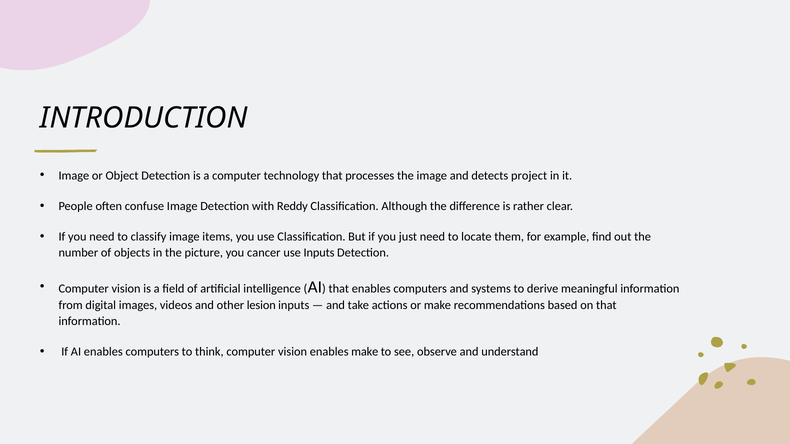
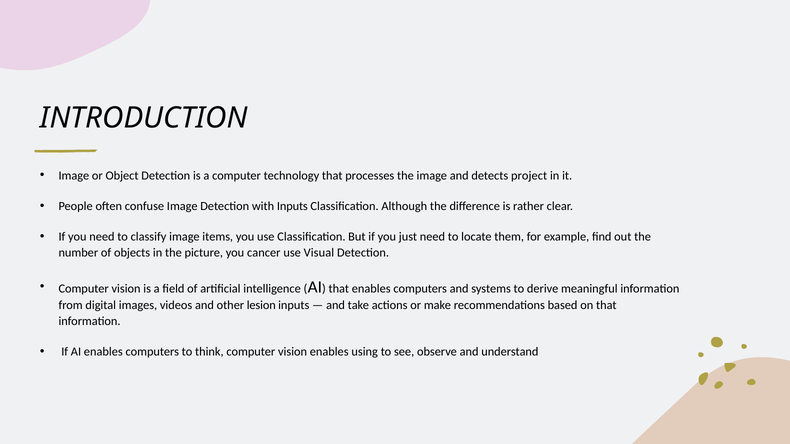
with Reddy: Reddy -> Inputs
use Inputs: Inputs -> Visual
enables make: make -> using
